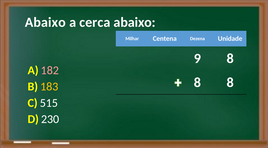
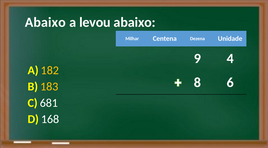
cerca: cerca -> levou
9 8: 8 -> 4
182 colour: pink -> yellow
8 at (230, 83): 8 -> 6
515: 515 -> 681
230: 230 -> 168
